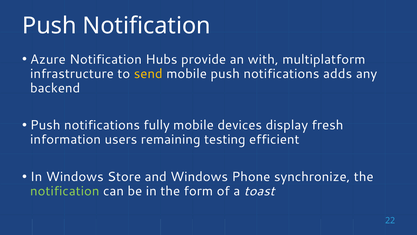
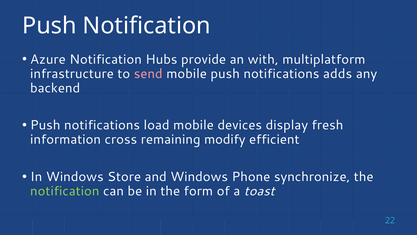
send colour: yellow -> pink
fully: fully -> load
users: users -> cross
testing: testing -> modify
